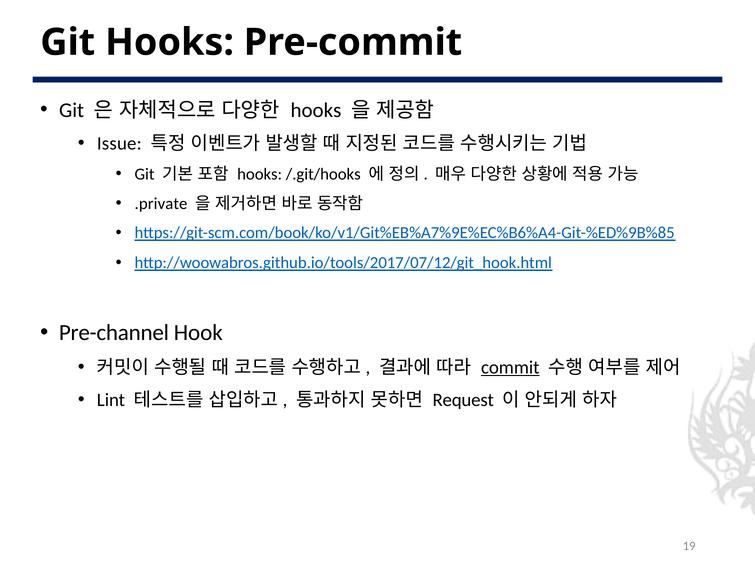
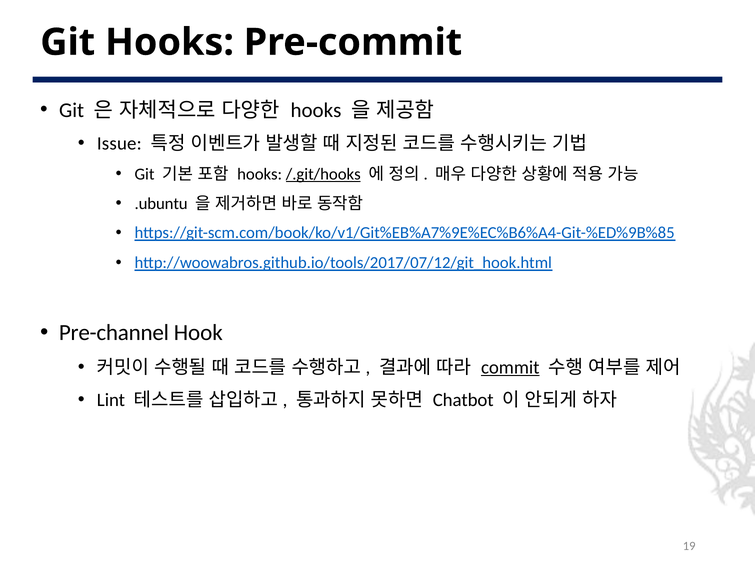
/.git/hooks underline: none -> present
.private: .private -> .ubuntu
Request: Request -> Chatbot
